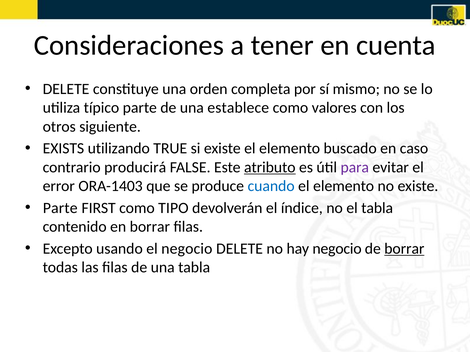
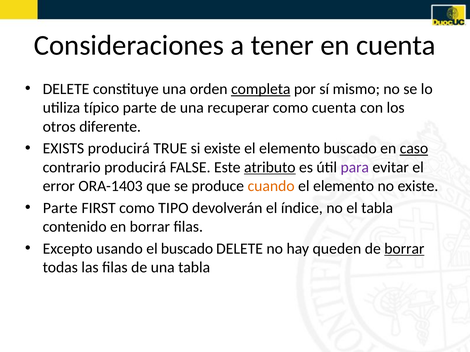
completa underline: none -> present
establece: establece -> recuperar
como valores: valores -> cuenta
siguiente: siguiente -> diferente
EXISTS utilizando: utilizando -> producirá
caso underline: none -> present
cuando colour: blue -> orange
el negocio: negocio -> buscado
hay negocio: negocio -> queden
